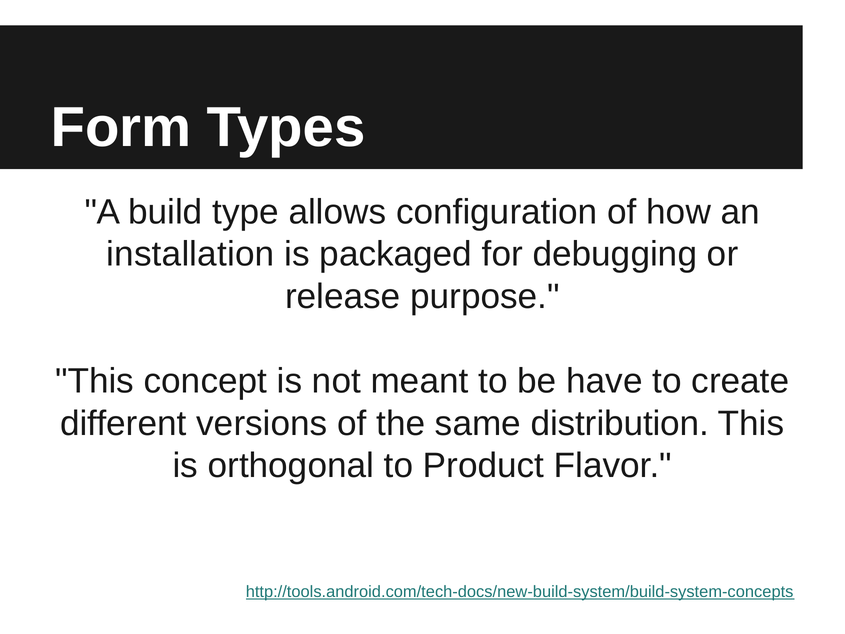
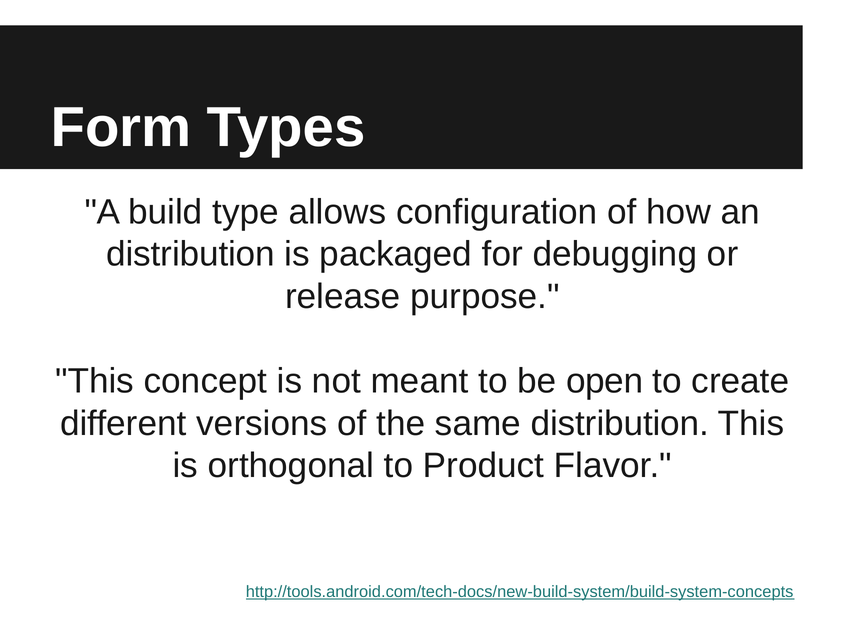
installation at (190, 254): installation -> distribution
have: have -> open
